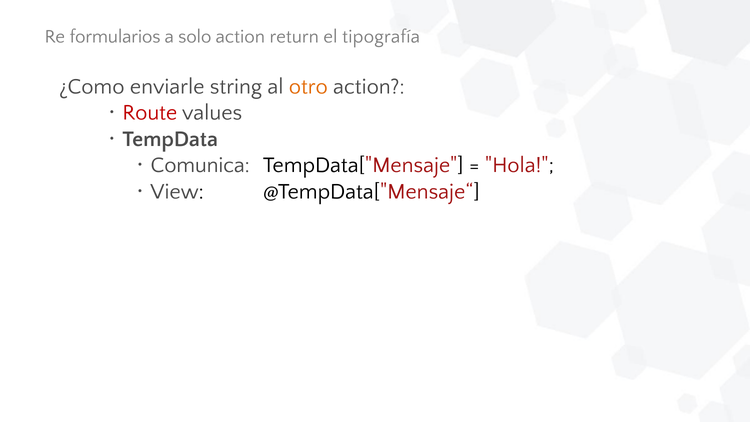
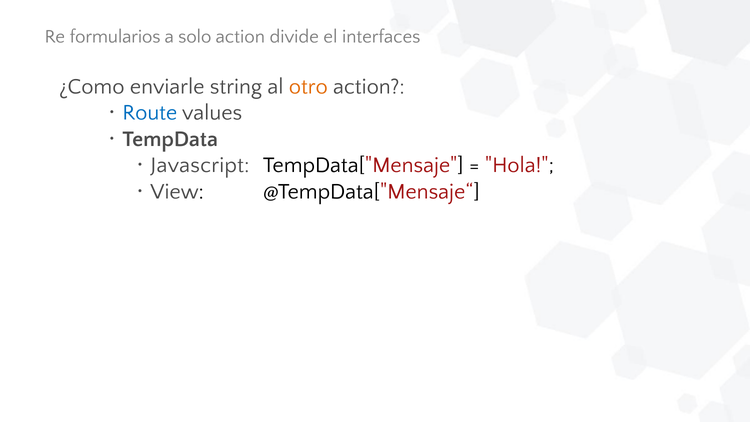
return: return -> divide
tipografía: tipografía -> interfaces
Route colour: red -> blue
Comunica: Comunica -> Javascript
